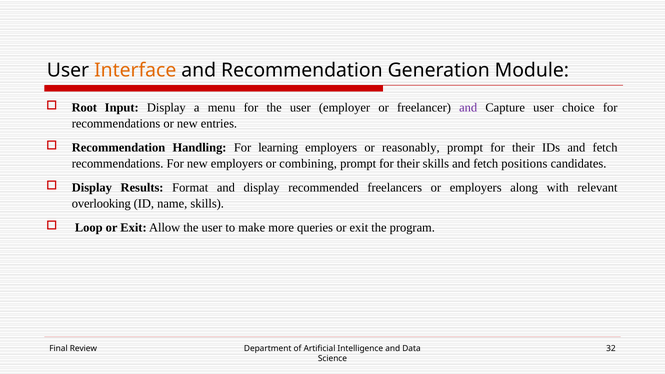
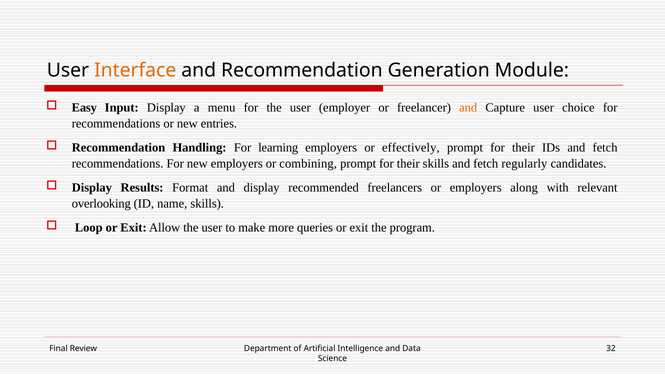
Root: Root -> Easy
and at (468, 107) colour: purple -> orange
reasonably: reasonably -> effectively
positions: positions -> regularly
